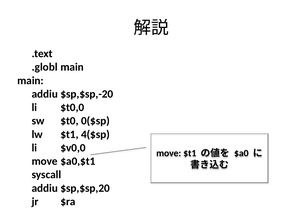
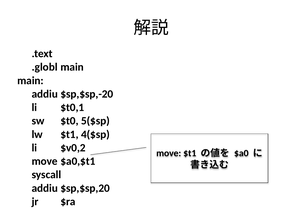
$t0,0: $t0,0 -> $t0,1
0($sp: 0($sp -> 5($sp
$v0,0: $v0,0 -> $v0,2
